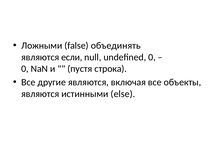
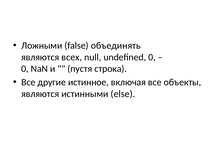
если: если -> всех
другие являются: являются -> истинное
